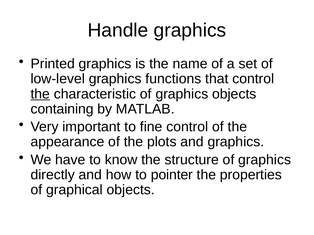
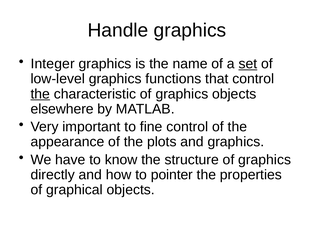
Printed: Printed -> Integer
set underline: none -> present
containing: containing -> elsewhere
